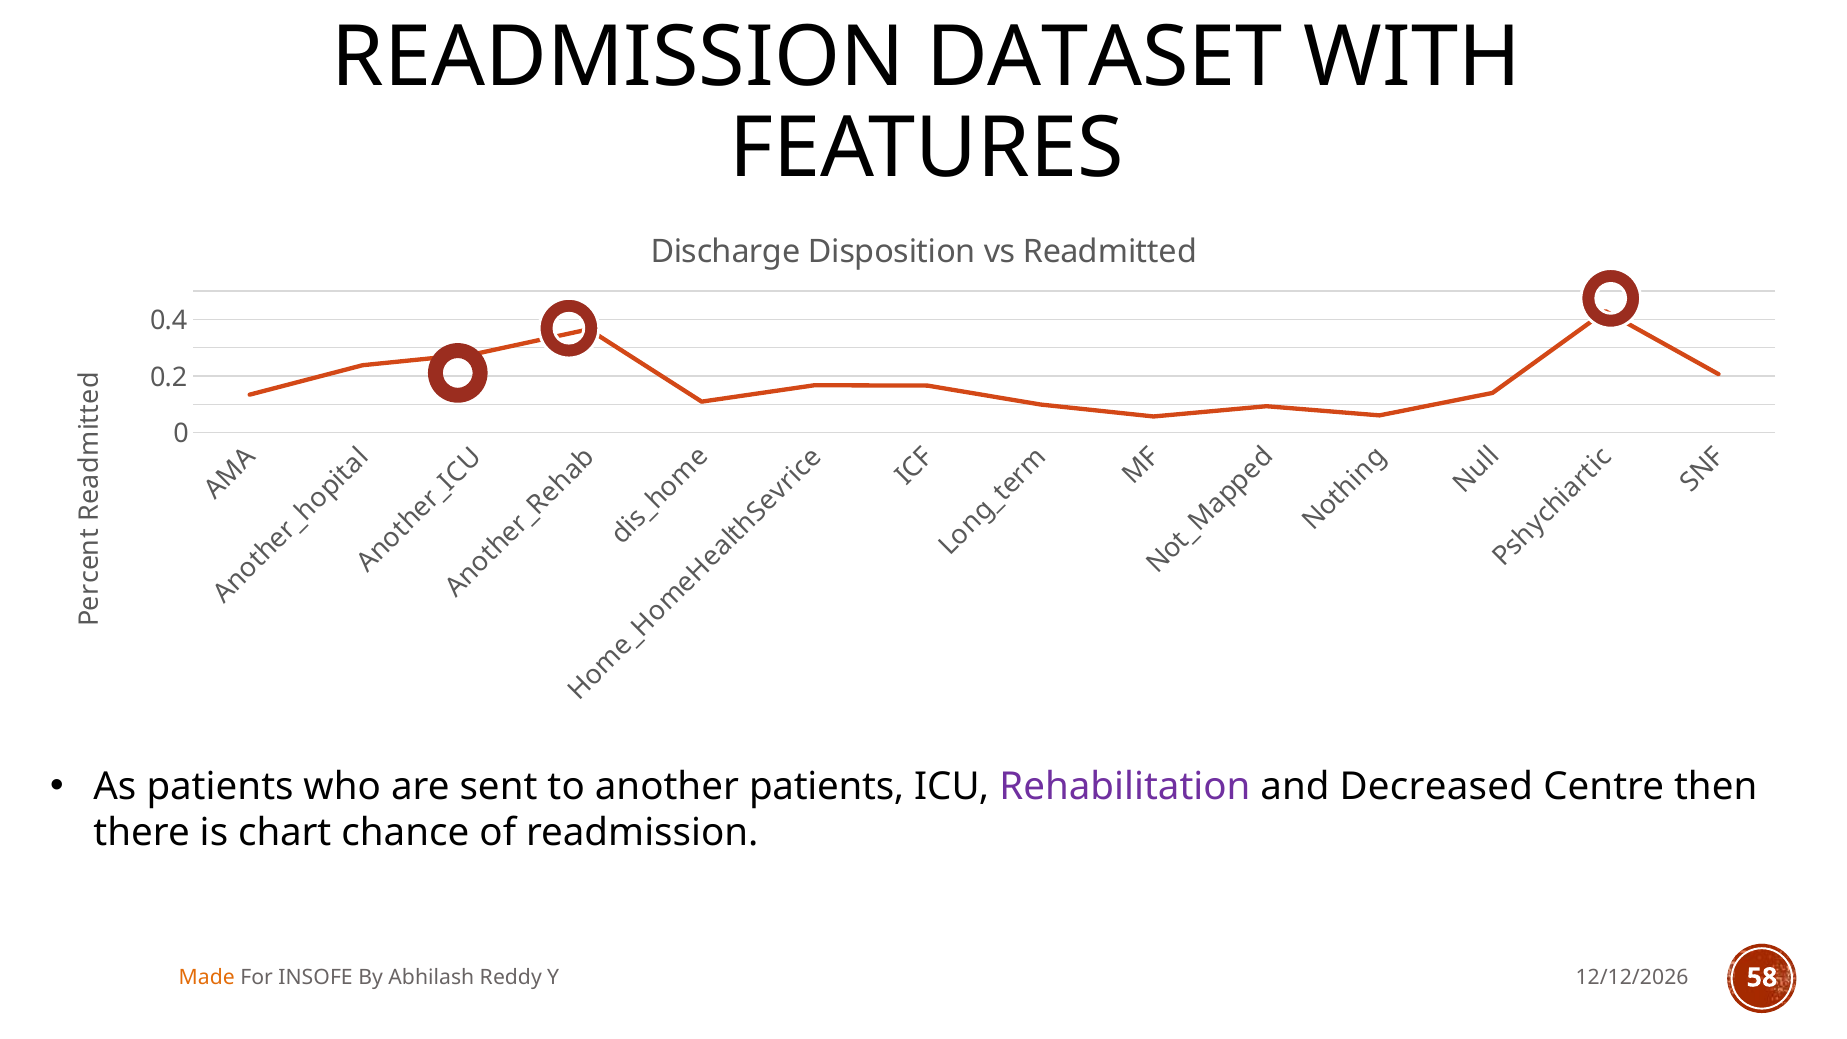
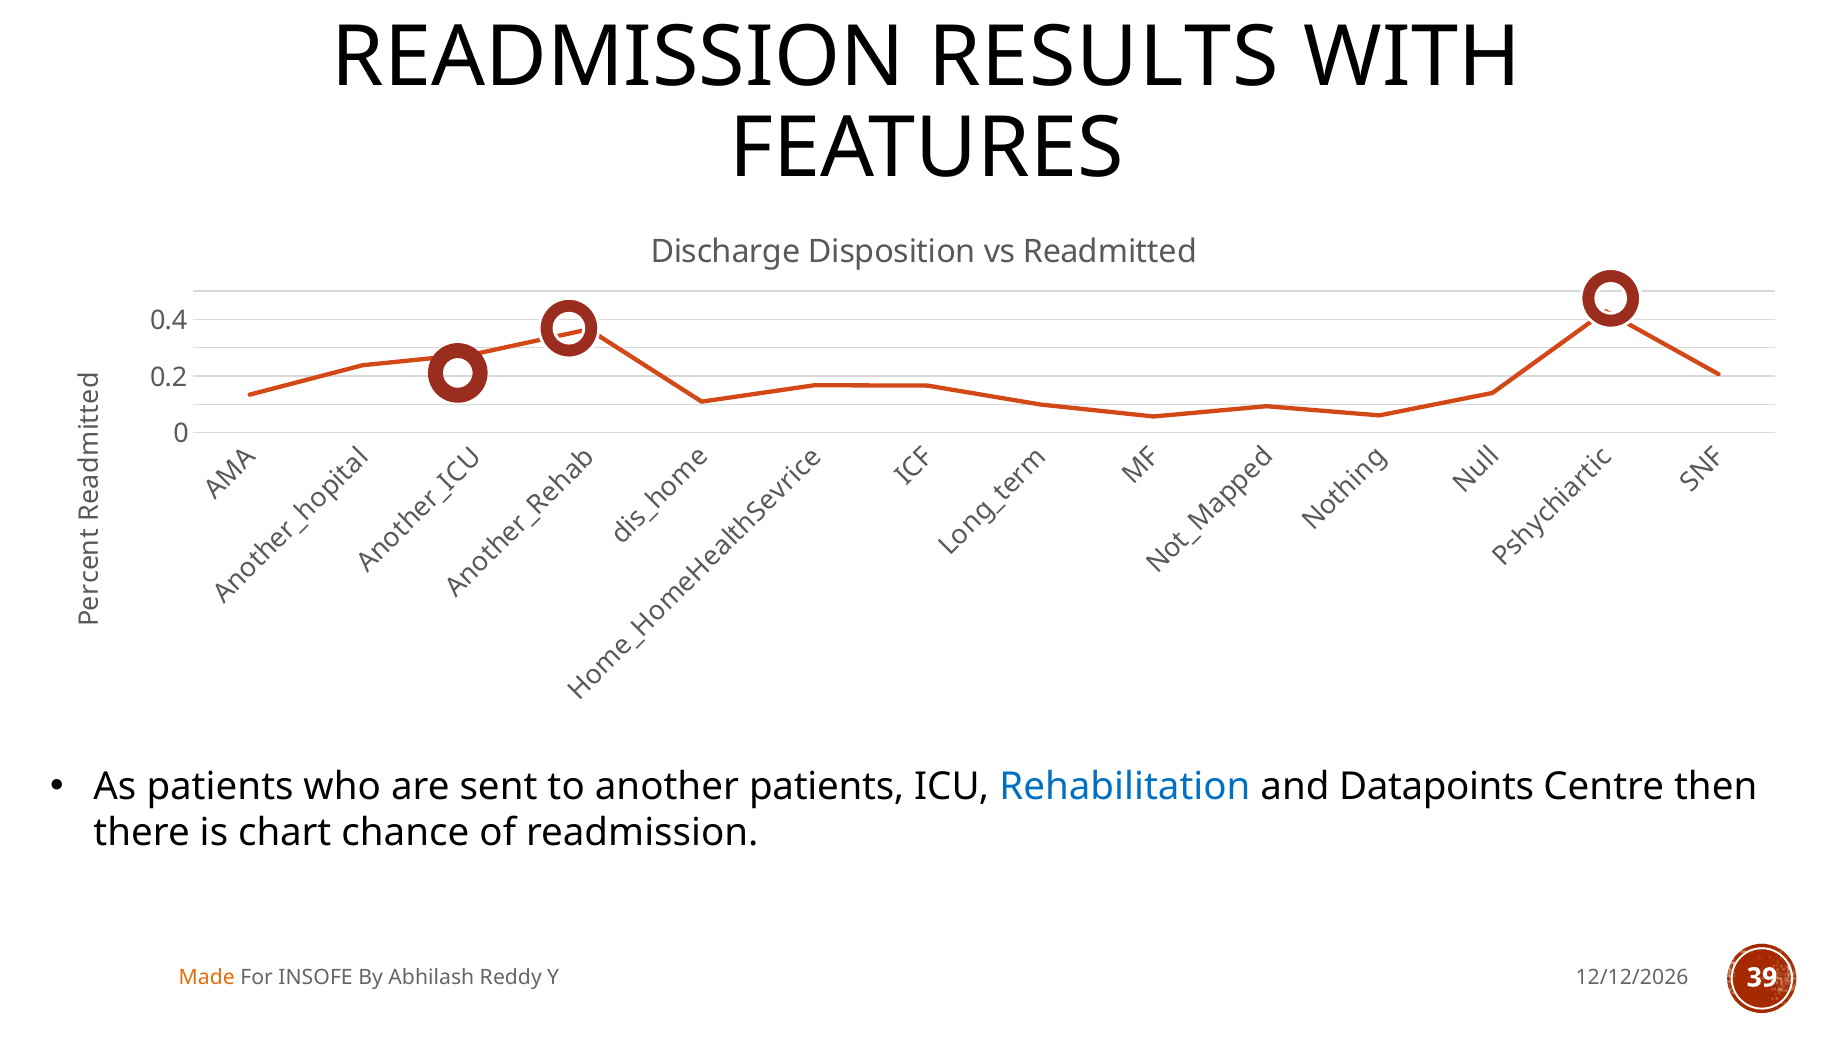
DATASET: DATASET -> RESULTS
Rehabilitation colour: purple -> blue
Decreased: Decreased -> Datapoints
58: 58 -> 39
